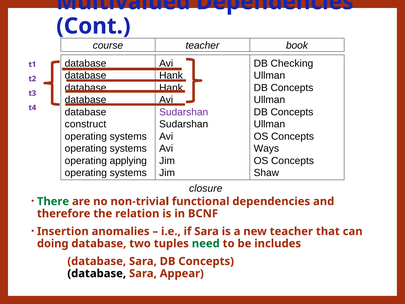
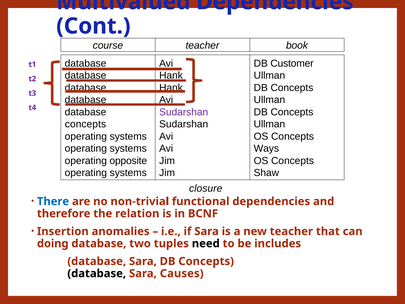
Checking: Checking -> Customer
construct at (85, 124): construct -> concepts
applying: applying -> opposite
There colour: green -> blue
need colour: green -> black
Appear: Appear -> Causes
